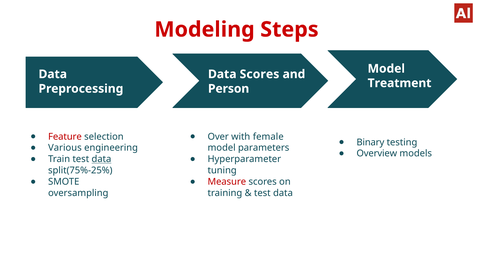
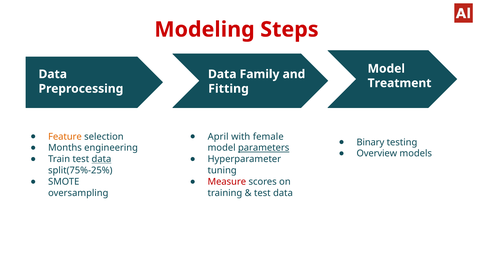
Data Scores: Scores -> Family
Person: Person -> Fitting
Feature colour: red -> orange
Over: Over -> April
Various: Various -> Months
parameters underline: none -> present
